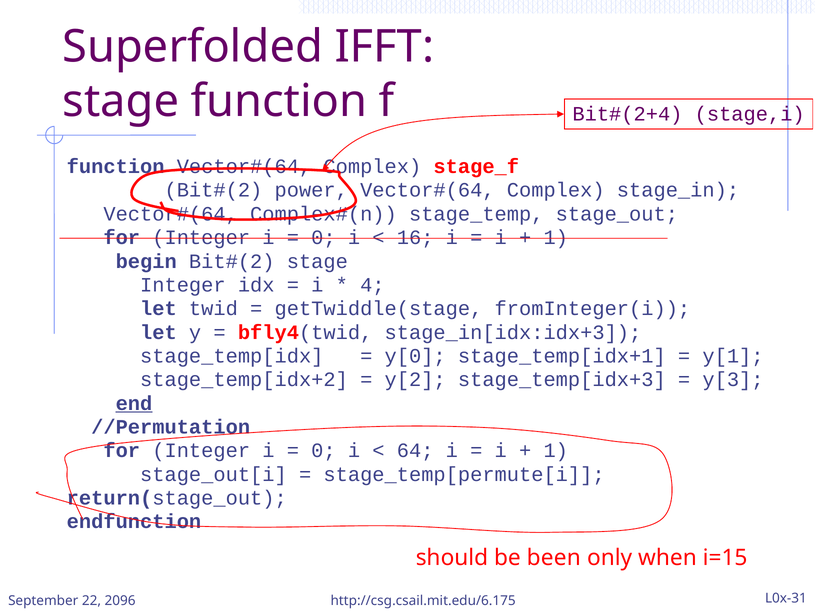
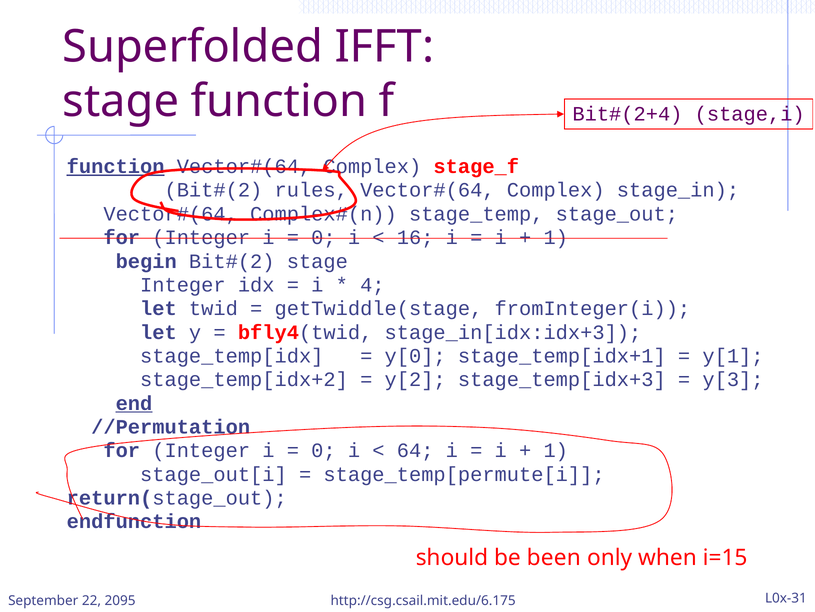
function at (116, 166) underline: none -> present
power: power -> rules
2096: 2096 -> 2095
